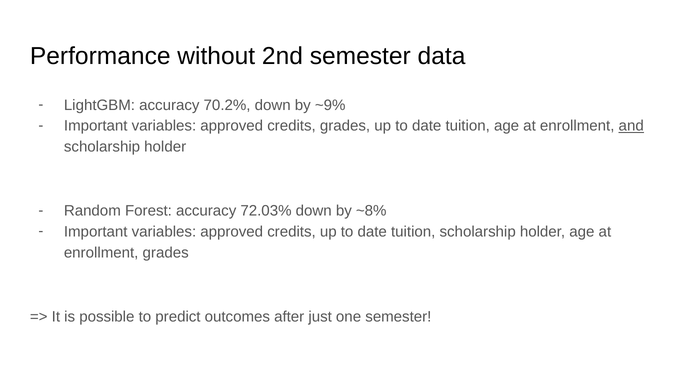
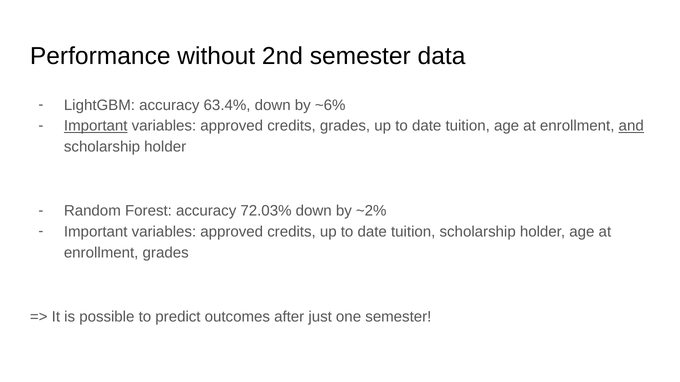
70.2%: 70.2% -> 63.4%
~9%: ~9% -> ~6%
Important at (96, 126) underline: none -> present
~8%: ~8% -> ~2%
